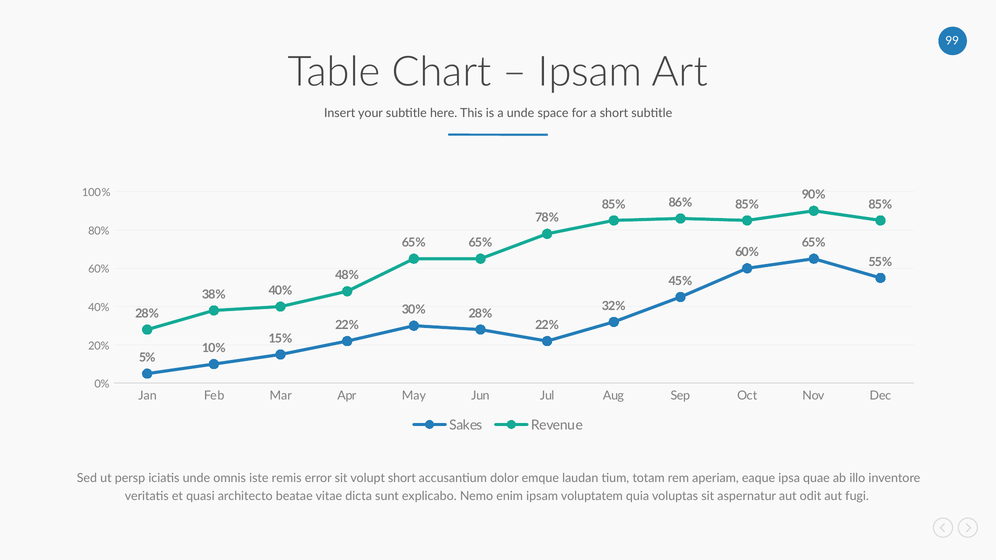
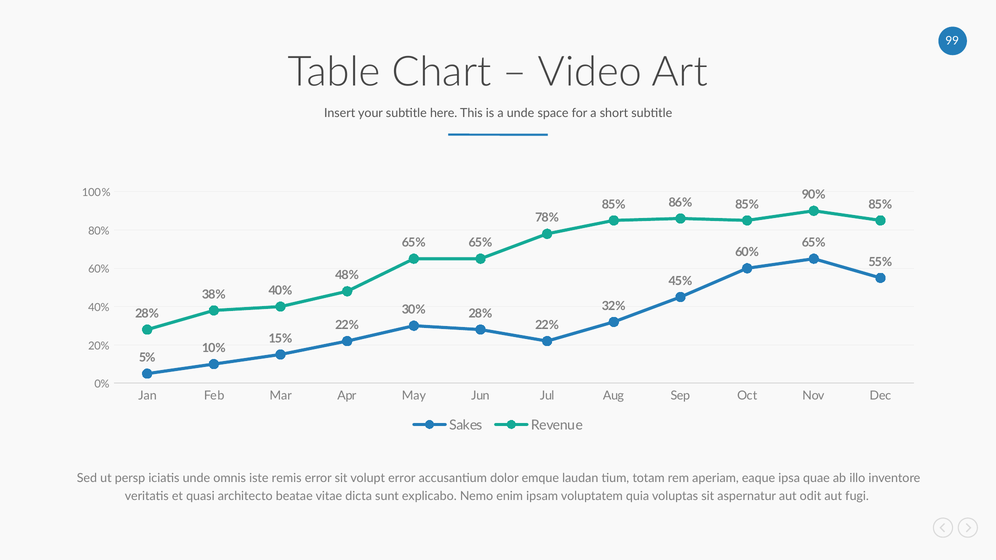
Ipsam at (590, 72): Ipsam -> Video
volupt short: short -> error
